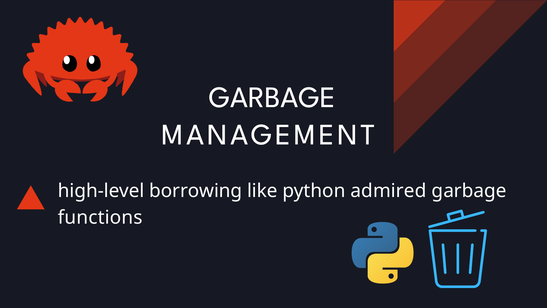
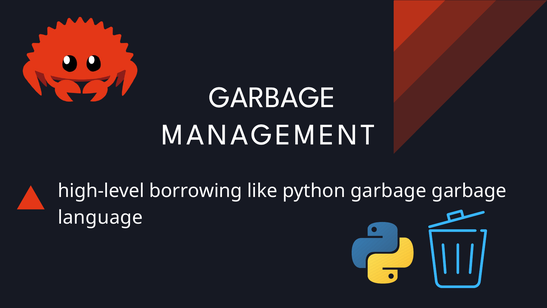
python admired: admired -> garbage
functions: functions -> language
